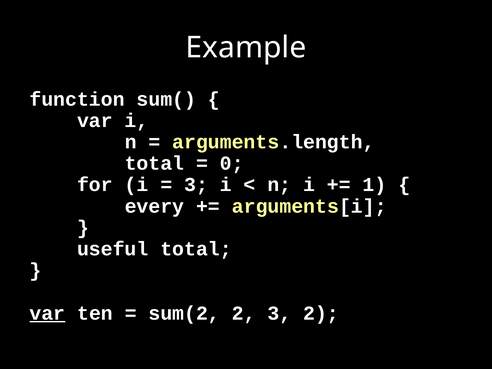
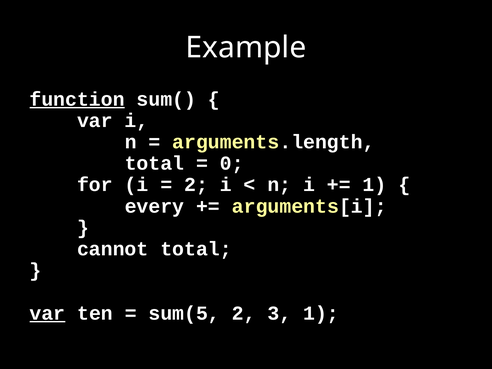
function underline: none -> present
3 at (196, 185): 3 -> 2
useful: useful -> cannot
sum(2: sum(2 -> sum(5
3 2: 2 -> 1
